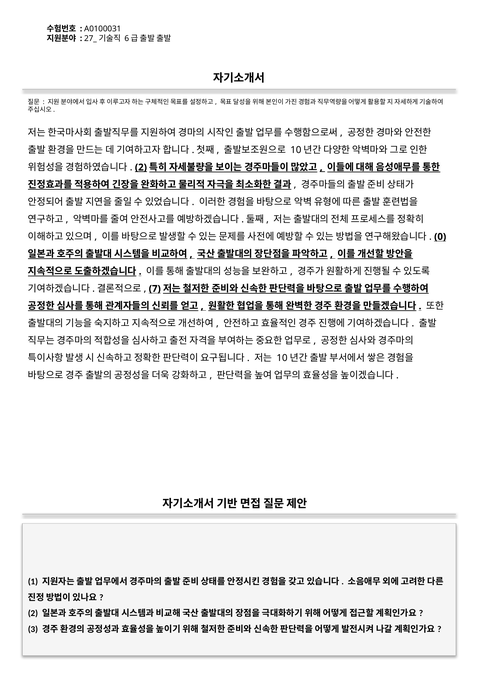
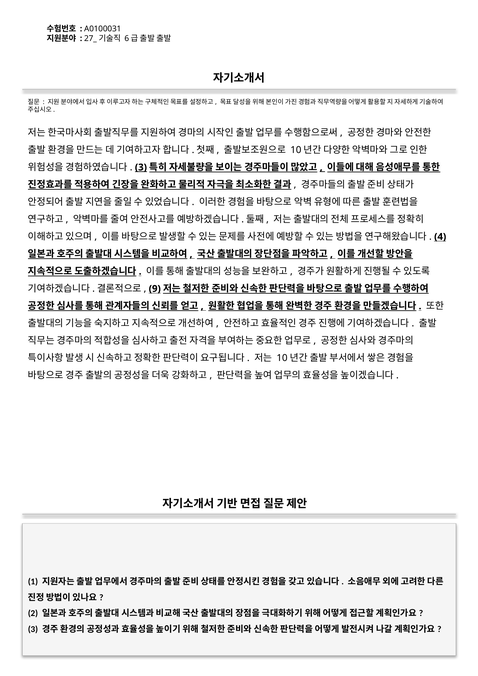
2 at (141, 167): 2 -> 3
0: 0 -> 4
7: 7 -> 9
